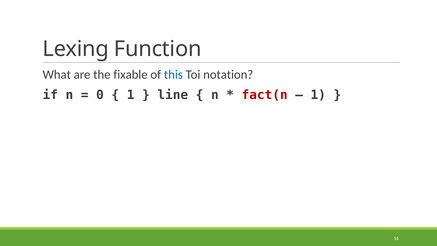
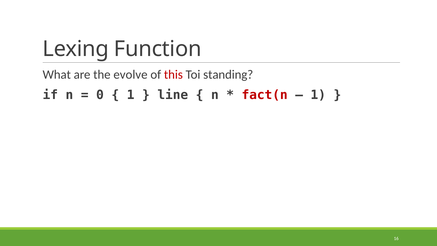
fixable: fixable -> evolve
this colour: blue -> red
notation: notation -> standing
